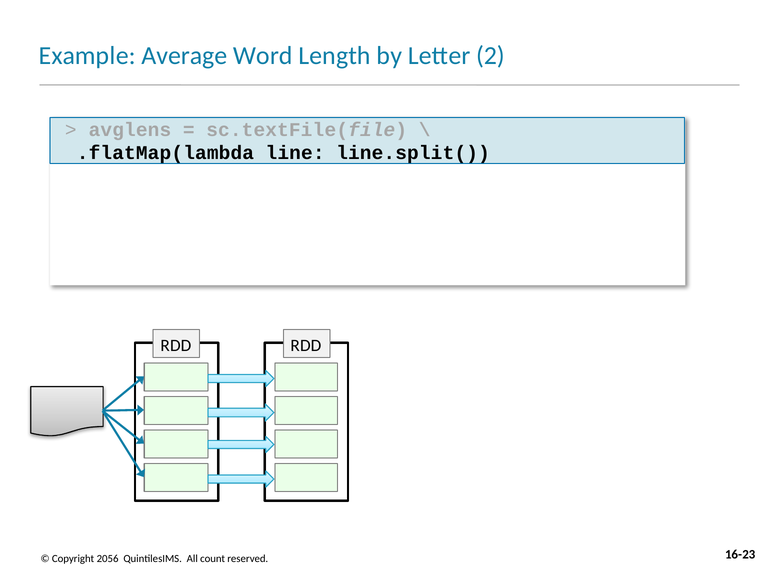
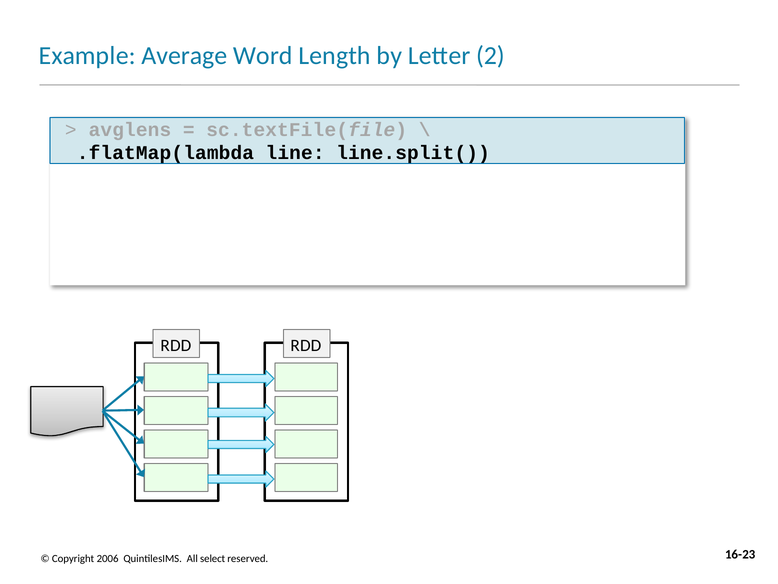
2056: 2056 -> 2006
count: count -> select
